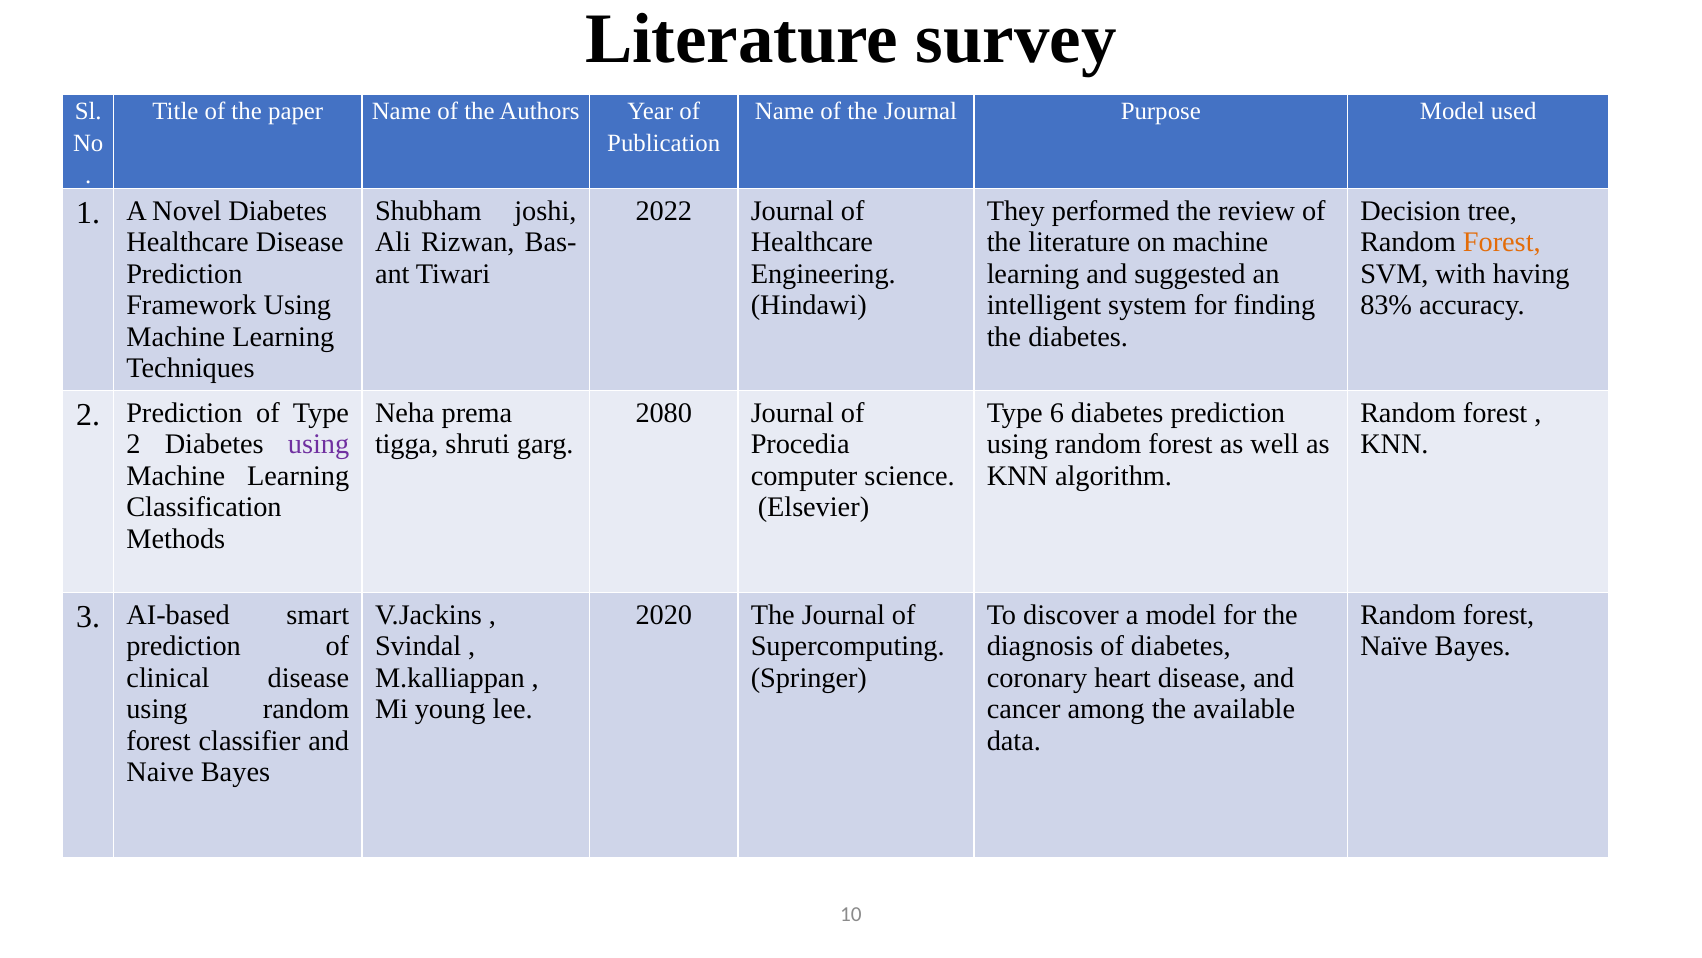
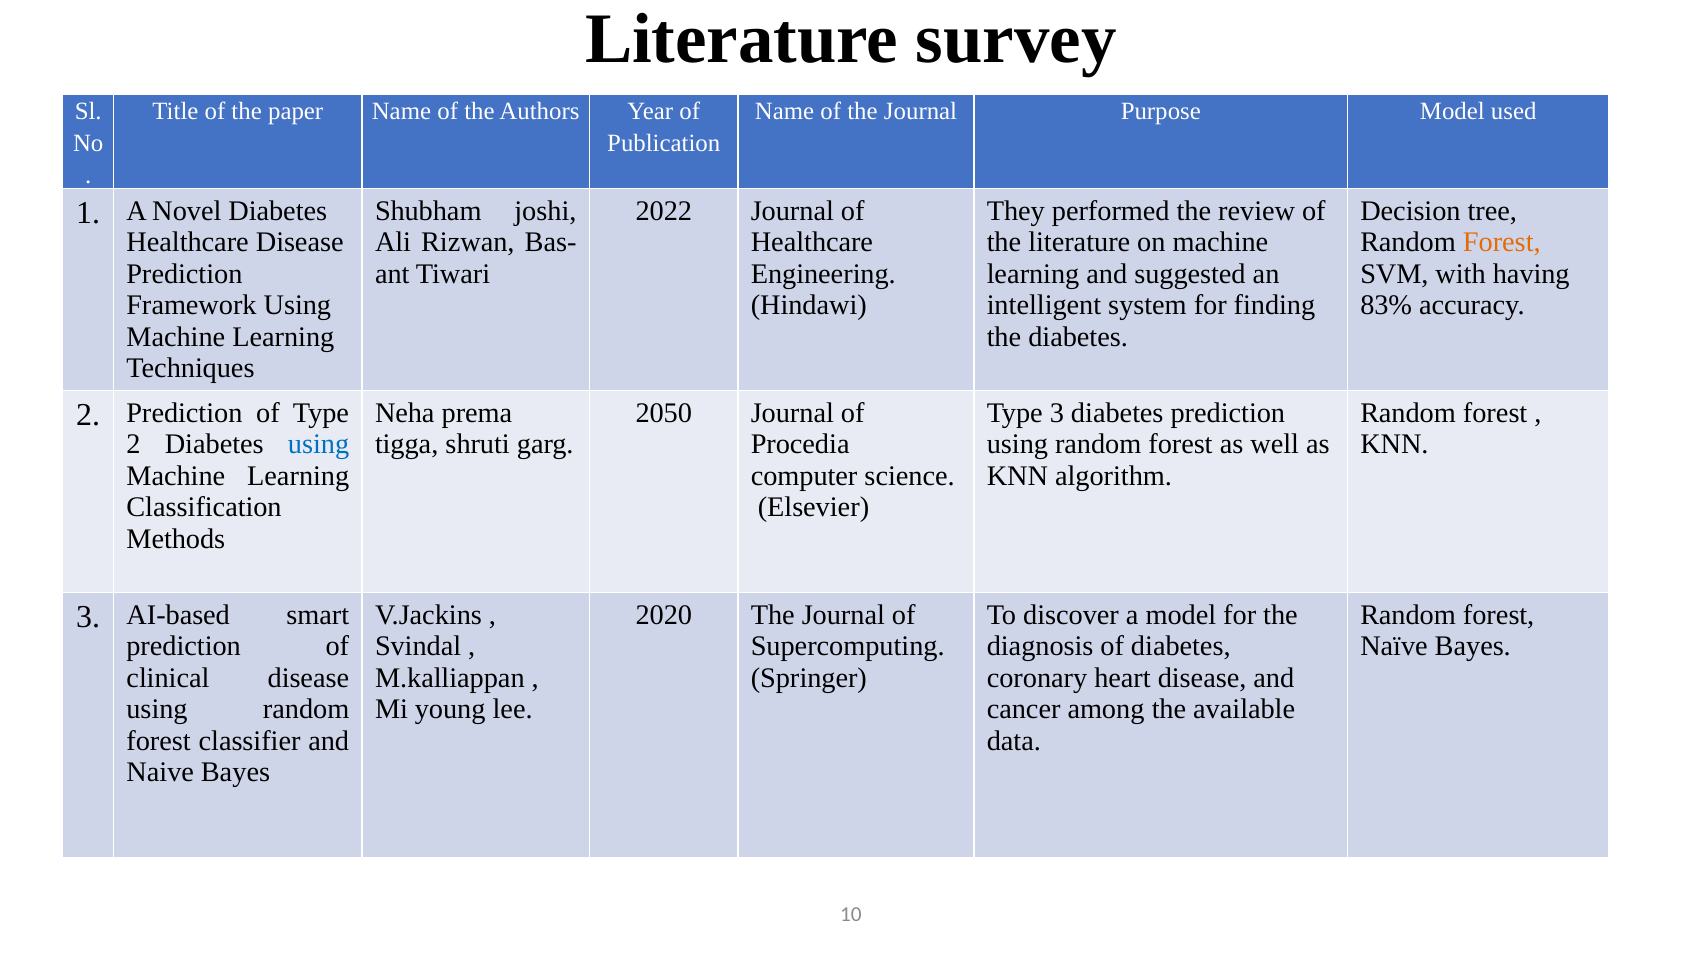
2080: 2080 -> 2050
Type 6: 6 -> 3
using at (319, 444) colour: purple -> blue
